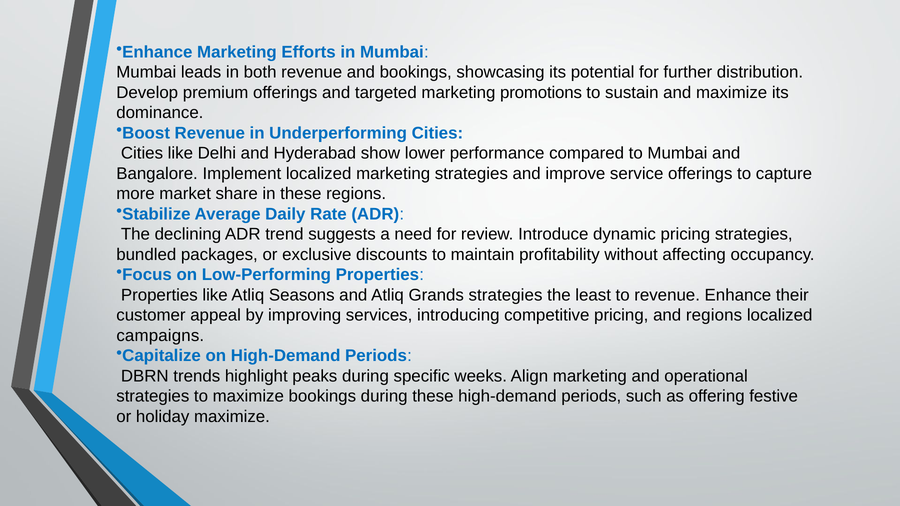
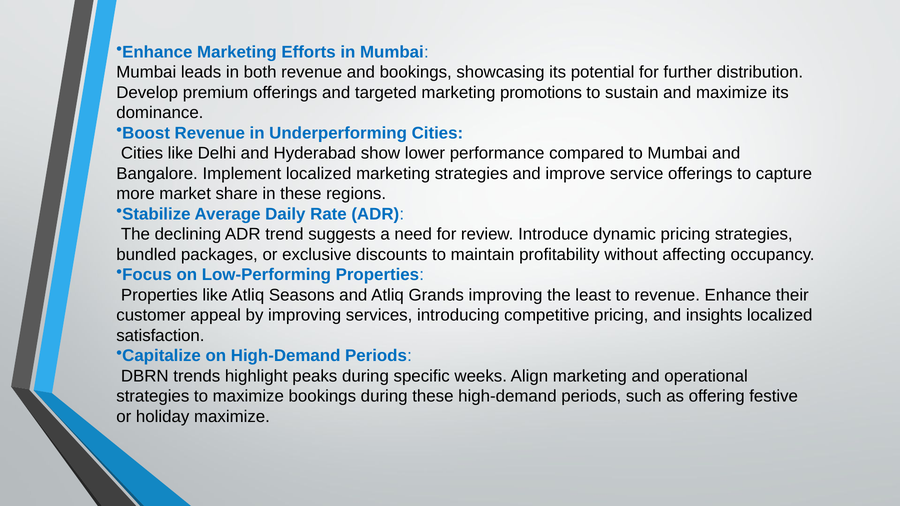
Grands strategies: strategies -> improving
and regions: regions -> insights
campaigns: campaigns -> satisfaction
